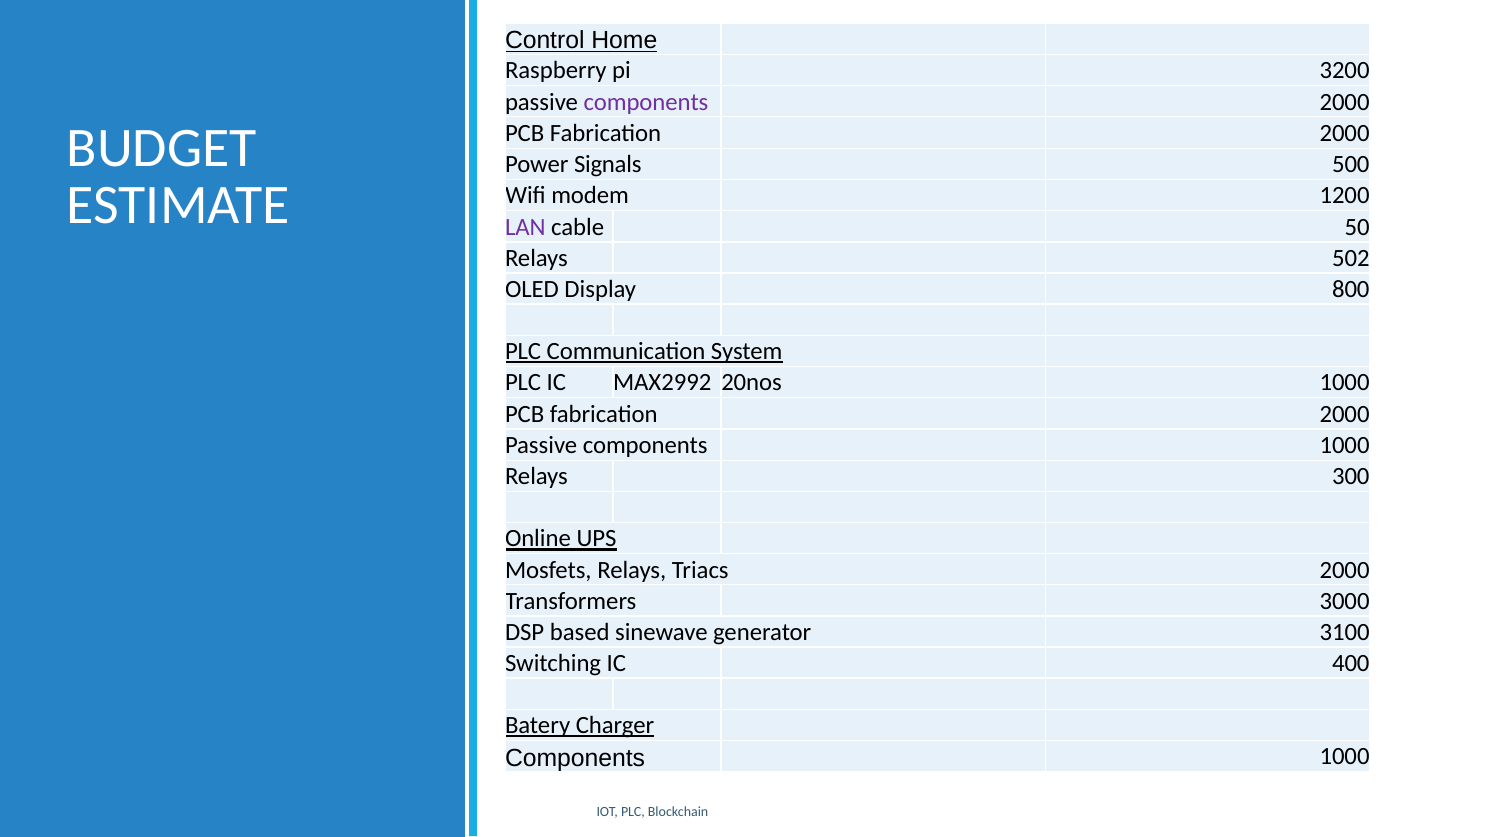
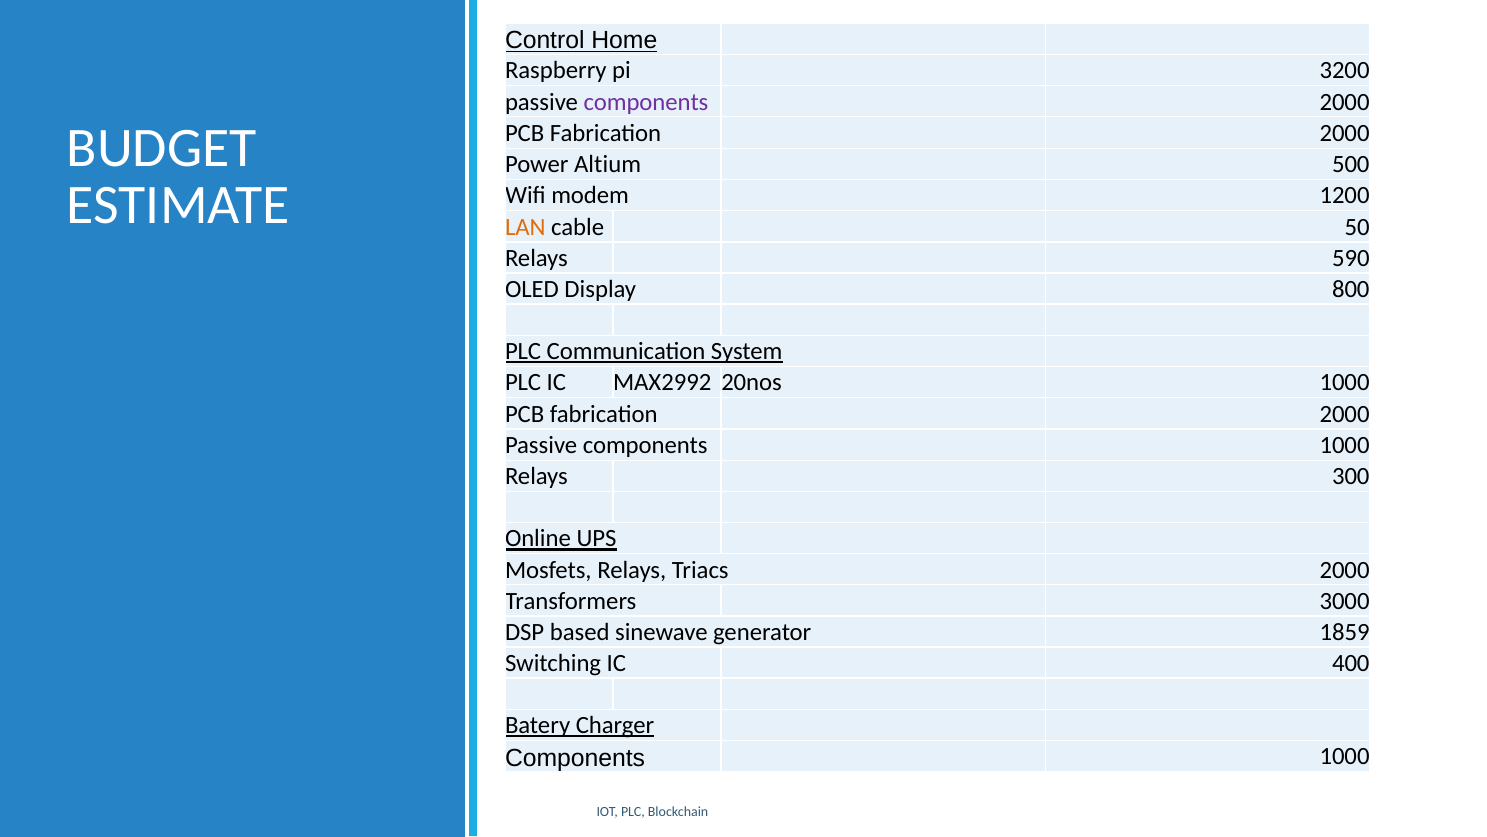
Signals: Signals -> Altium
LAN colour: purple -> orange
502: 502 -> 590
3100: 3100 -> 1859
